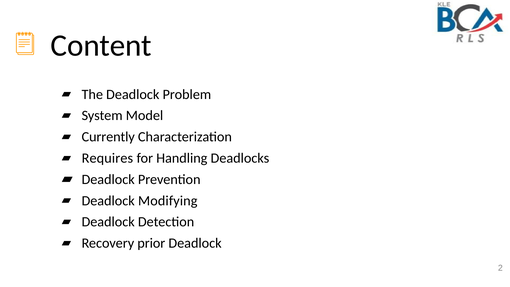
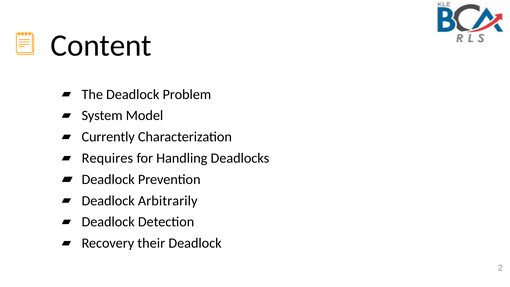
Modifying: Modifying -> Arbitrarily
prior: prior -> their
